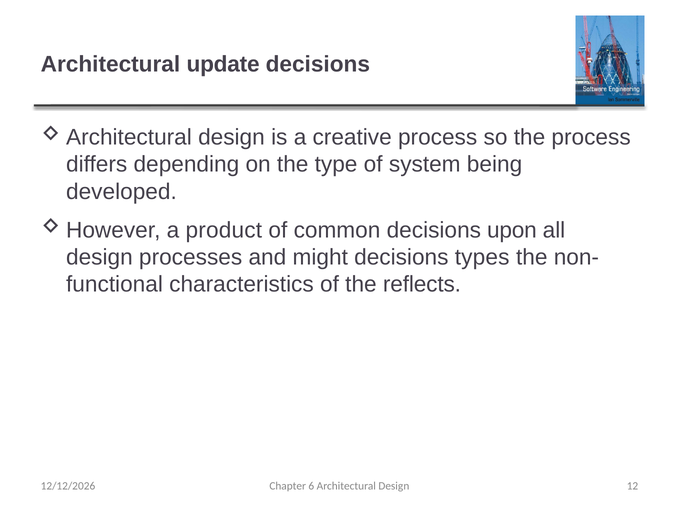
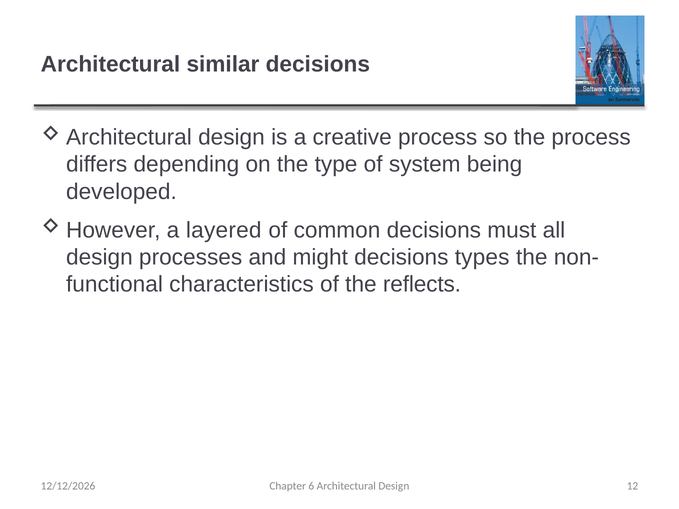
update: update -> similar
product: product -> layered
upon: upon -> must
